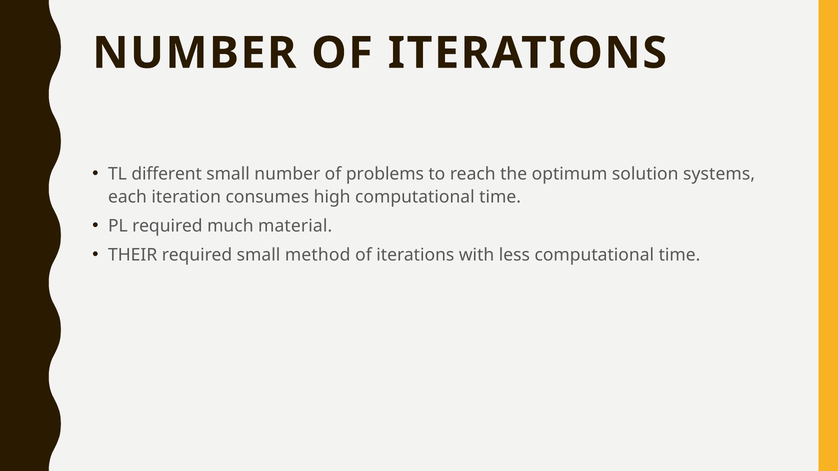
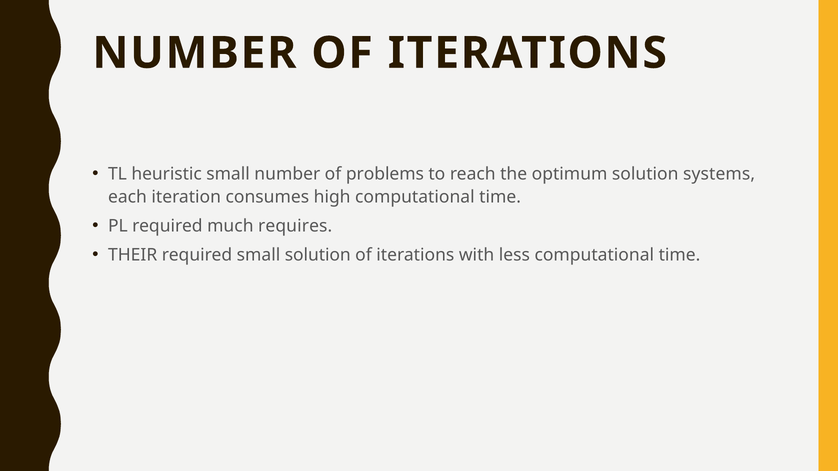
different: different -> heuristic
material: material -> requires
small method: method -> solution
